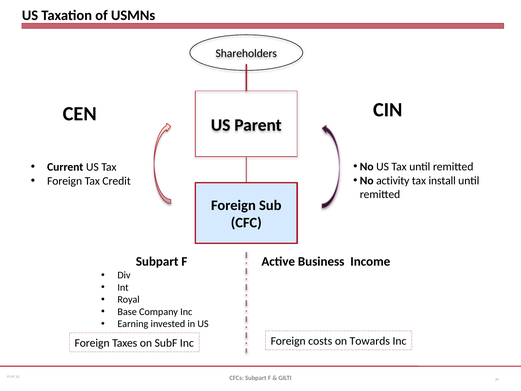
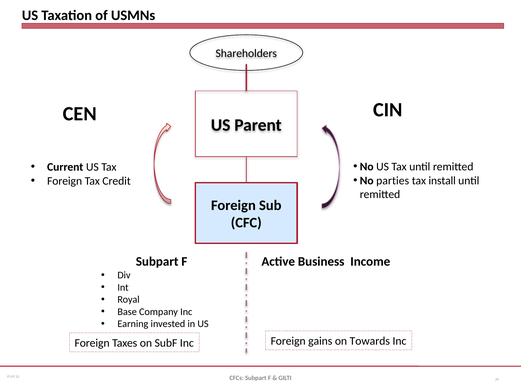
activity: activity -> parties
costs: costs -> gains
